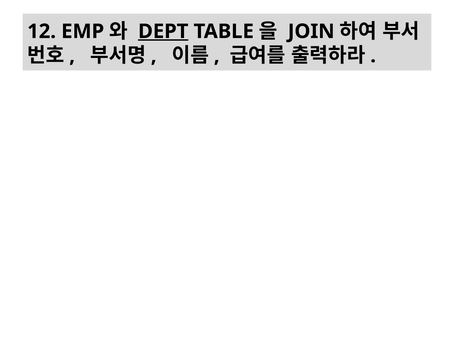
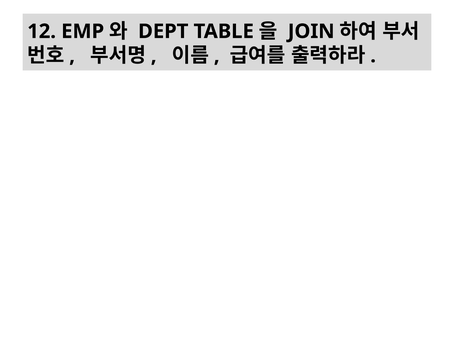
DEPT underline: present -> none
